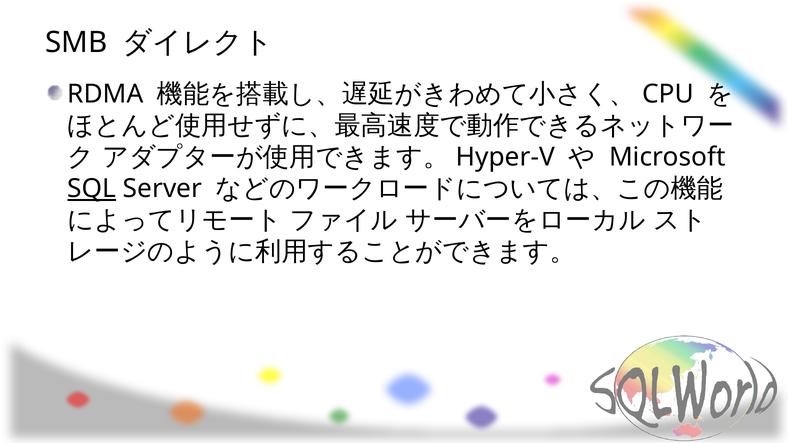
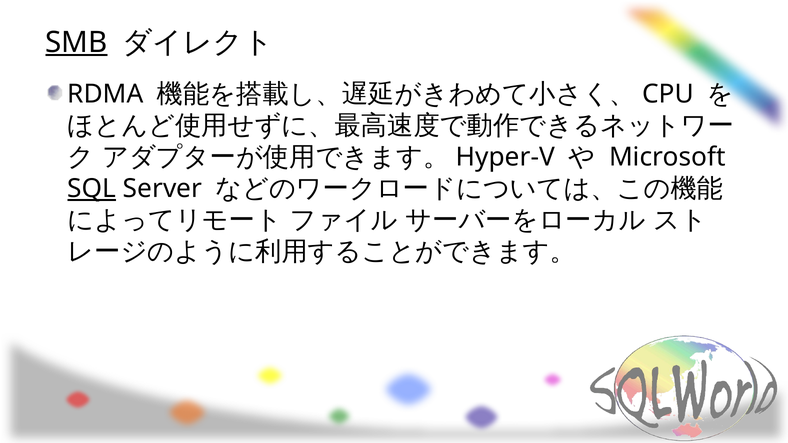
SMB underline: none -> present
